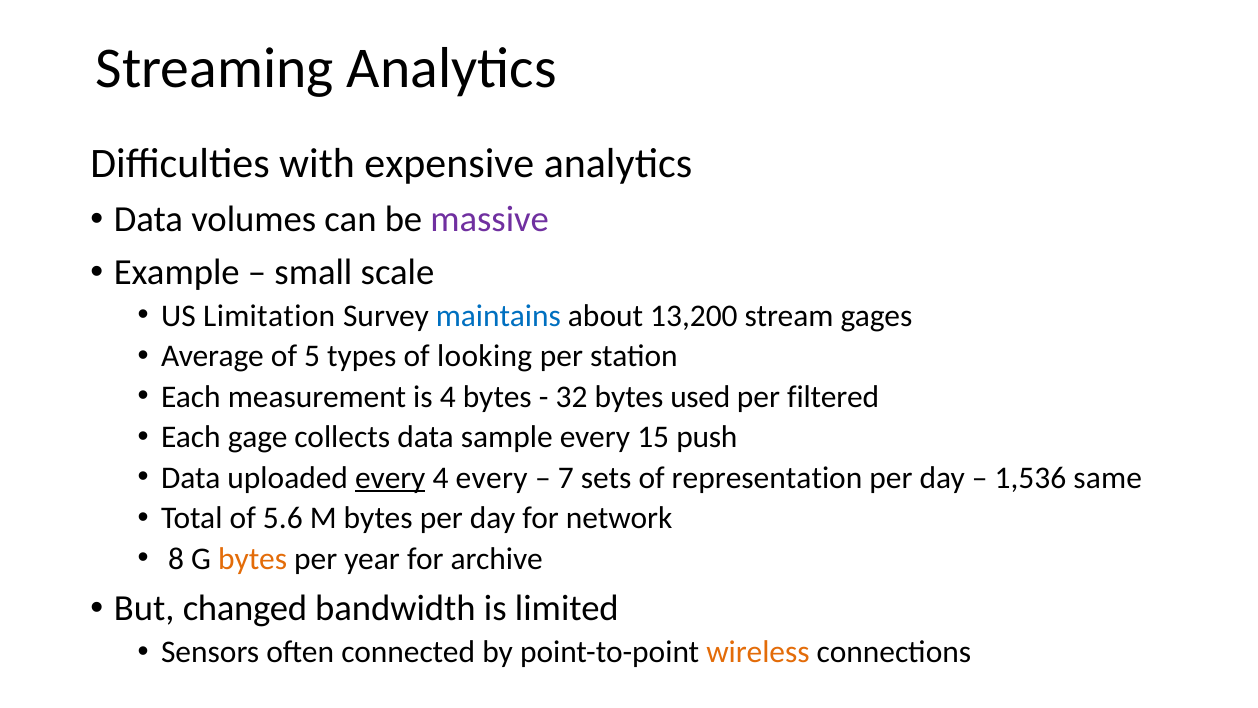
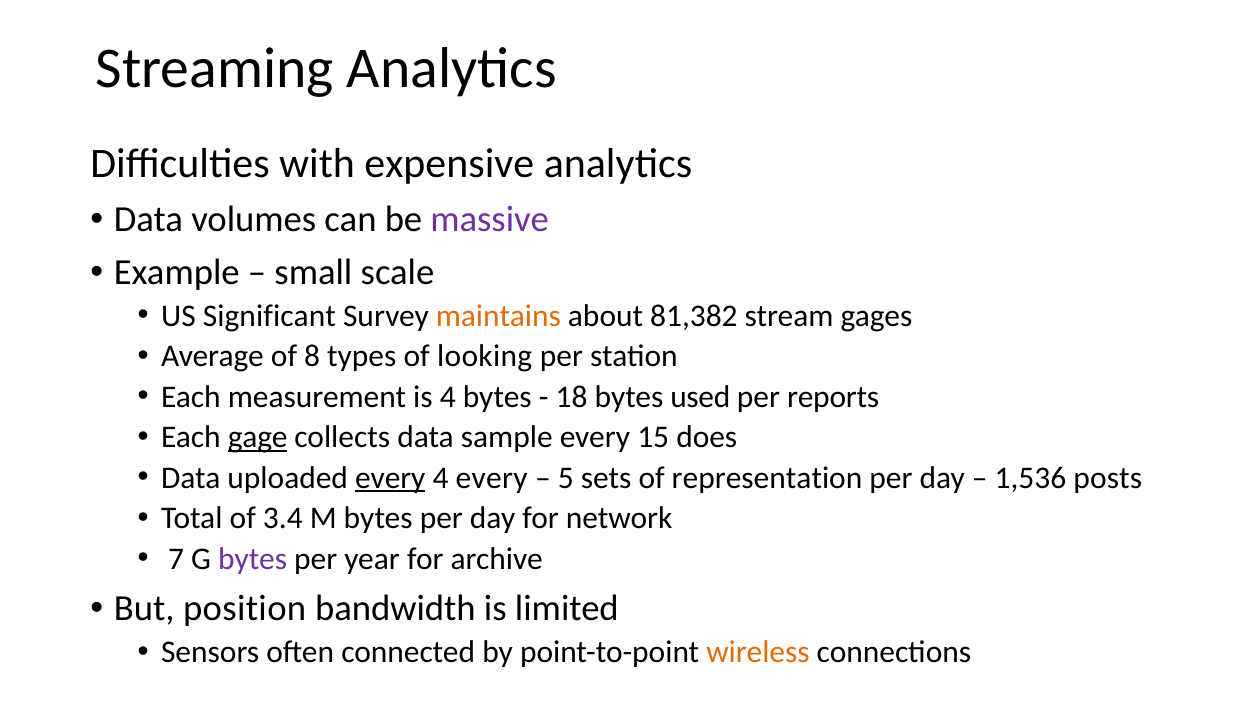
Limitation: Limitation -> Significant
maintains colour: blue -> orange
13,200: 13,200 -> 81,382
5: 5 -> 8
32: 32 -> 18
filtered: filtered -> reports
gage underline: none -> present
push: push -> does
7: 7 -> 5
same: same -> posts
5.6: 5.6 -> 3.4
8: 8 -> 7
bytes at (253, 558) colour: orange -> purple
changed: changed -> position
